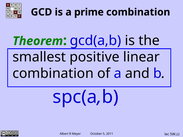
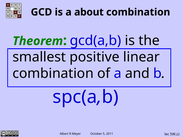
prime: prime -> about
